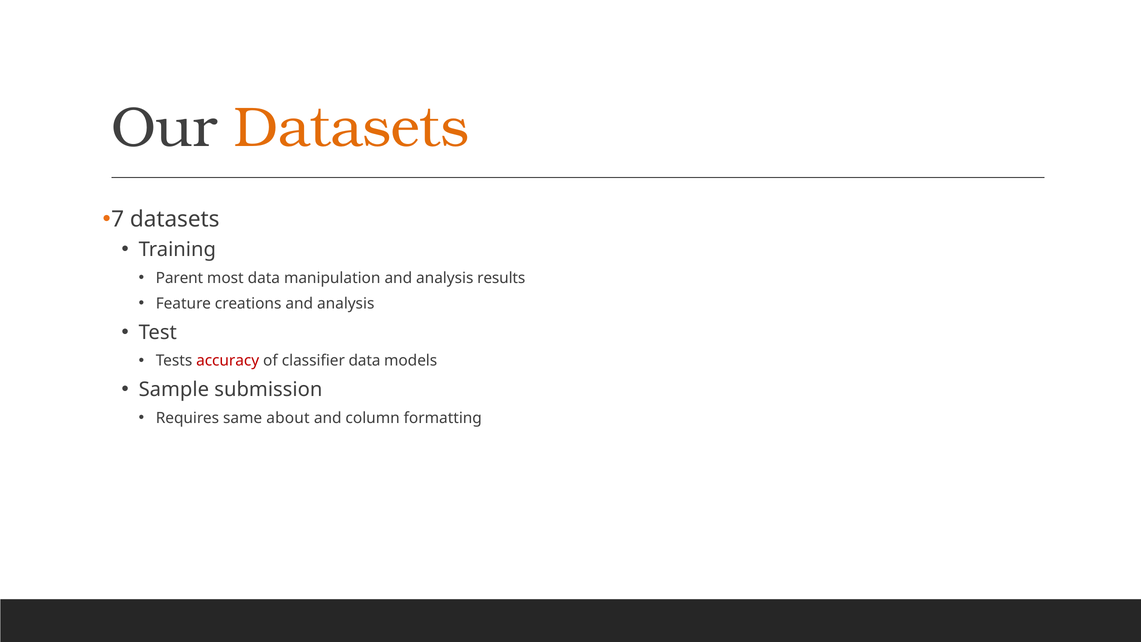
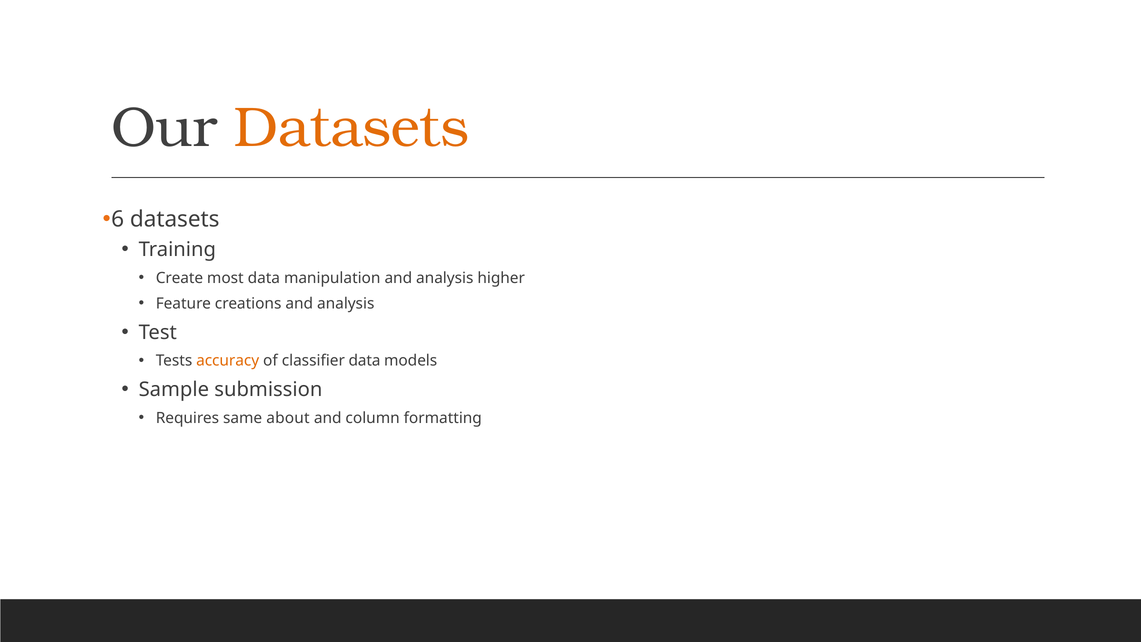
7: 7 -> 6
Parent: Parent -> Create
results: results -> higher
accuracy colour: red -> orange
